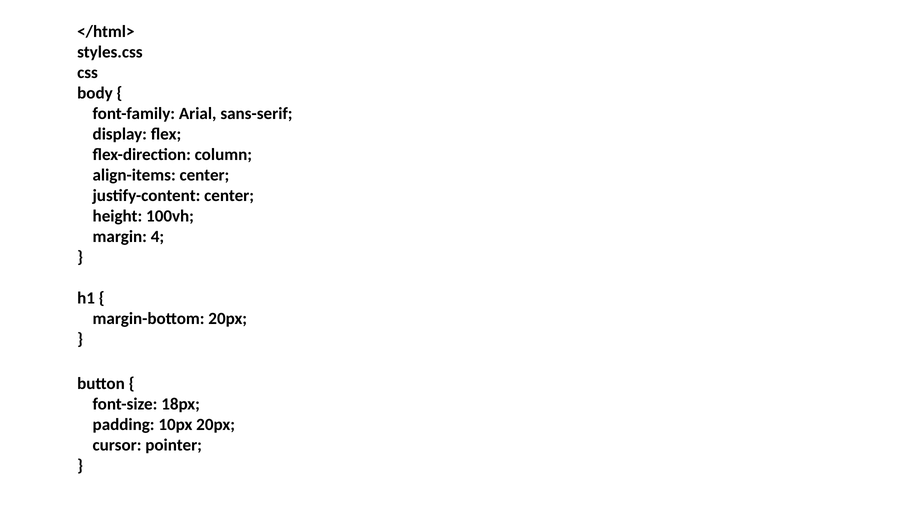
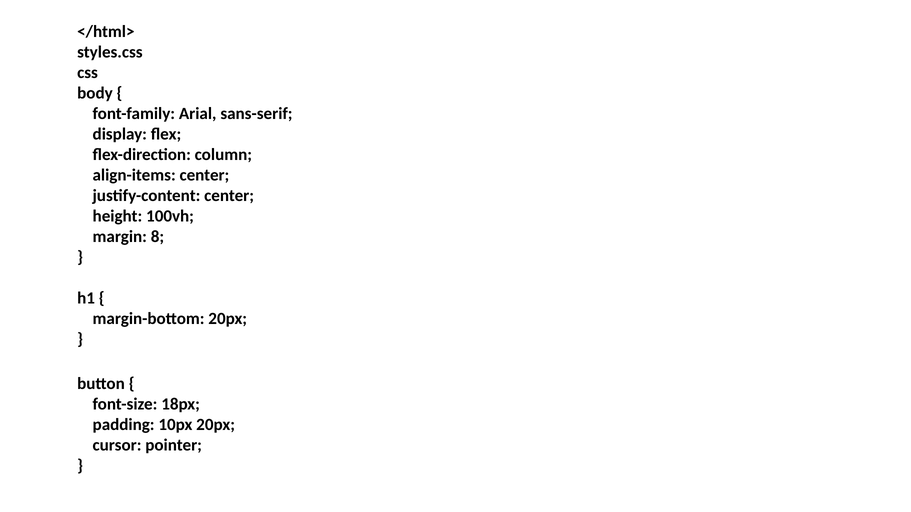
4: 4 -> 8
